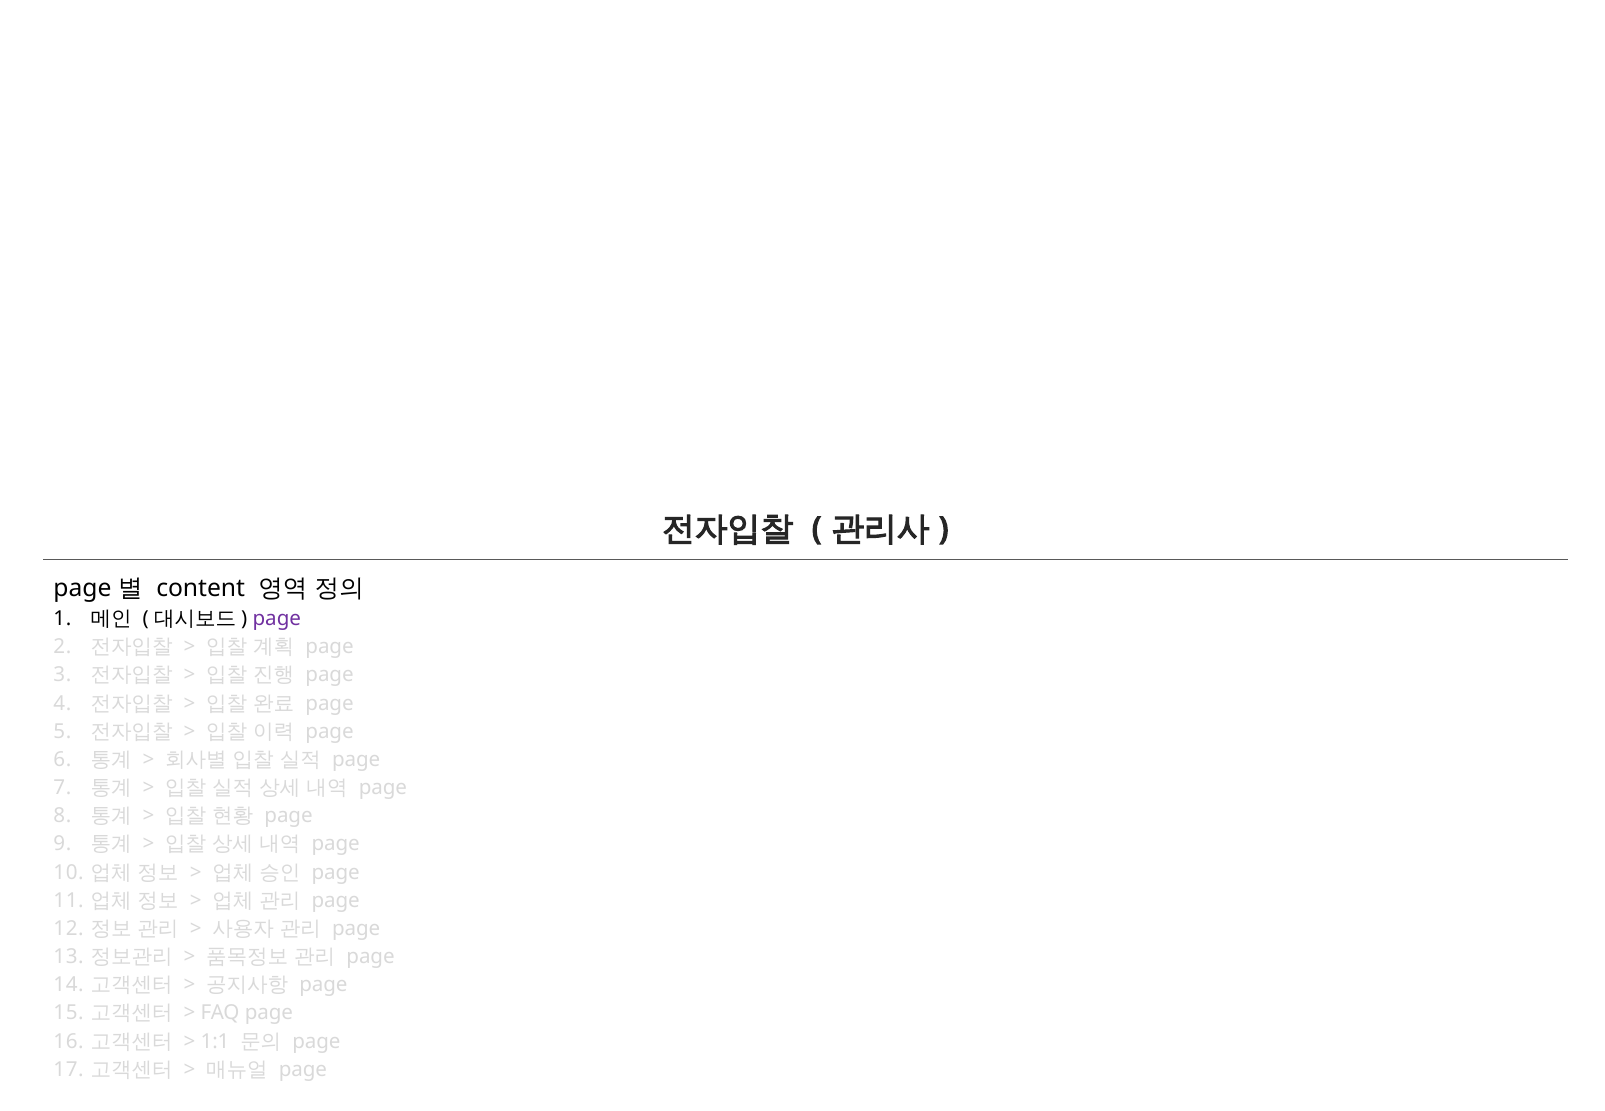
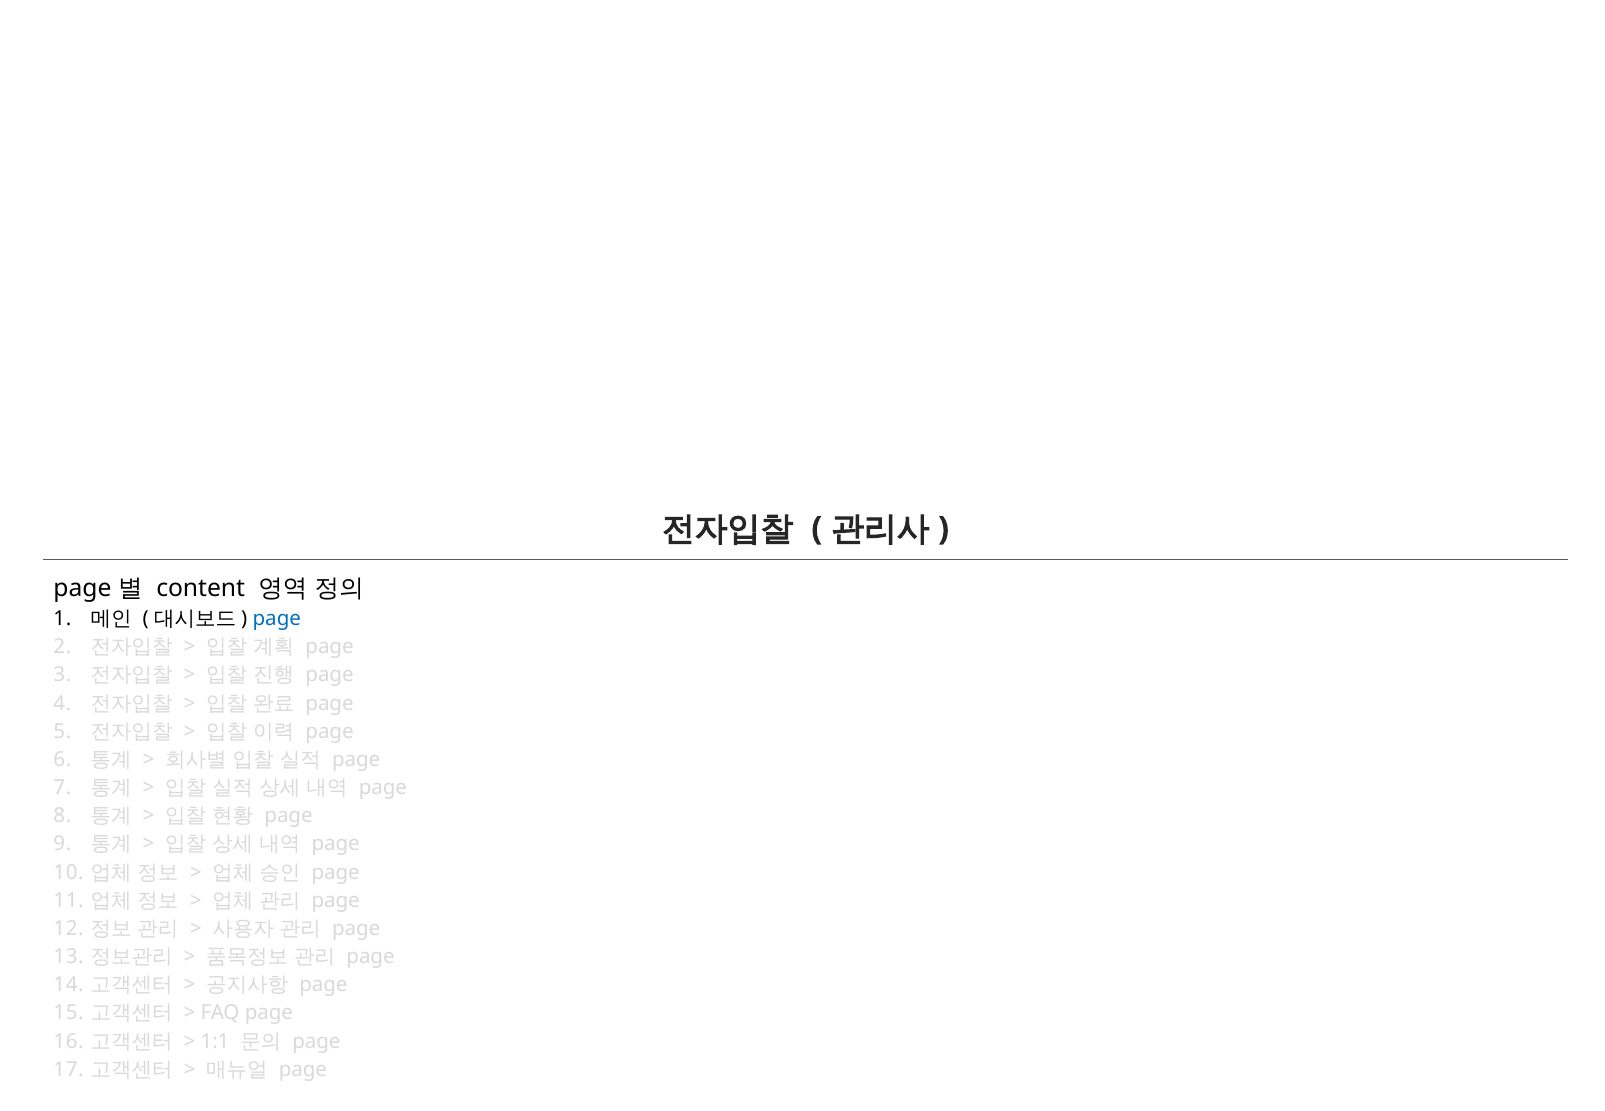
page at (277, 619) colour: purple -> blue
